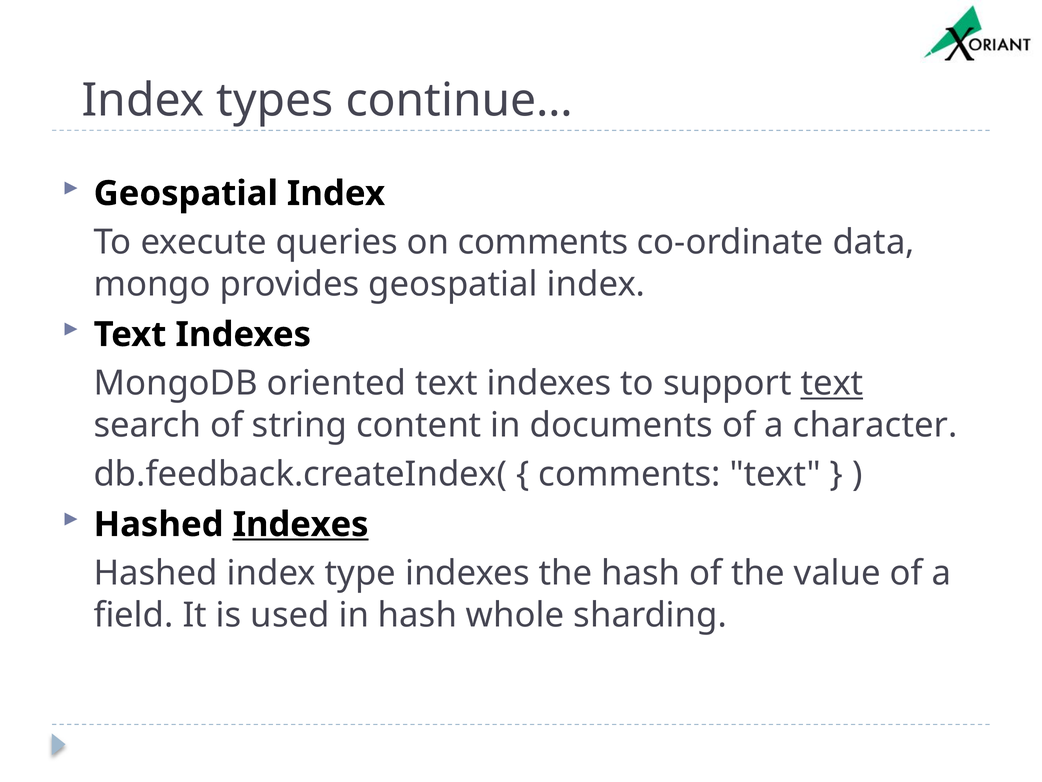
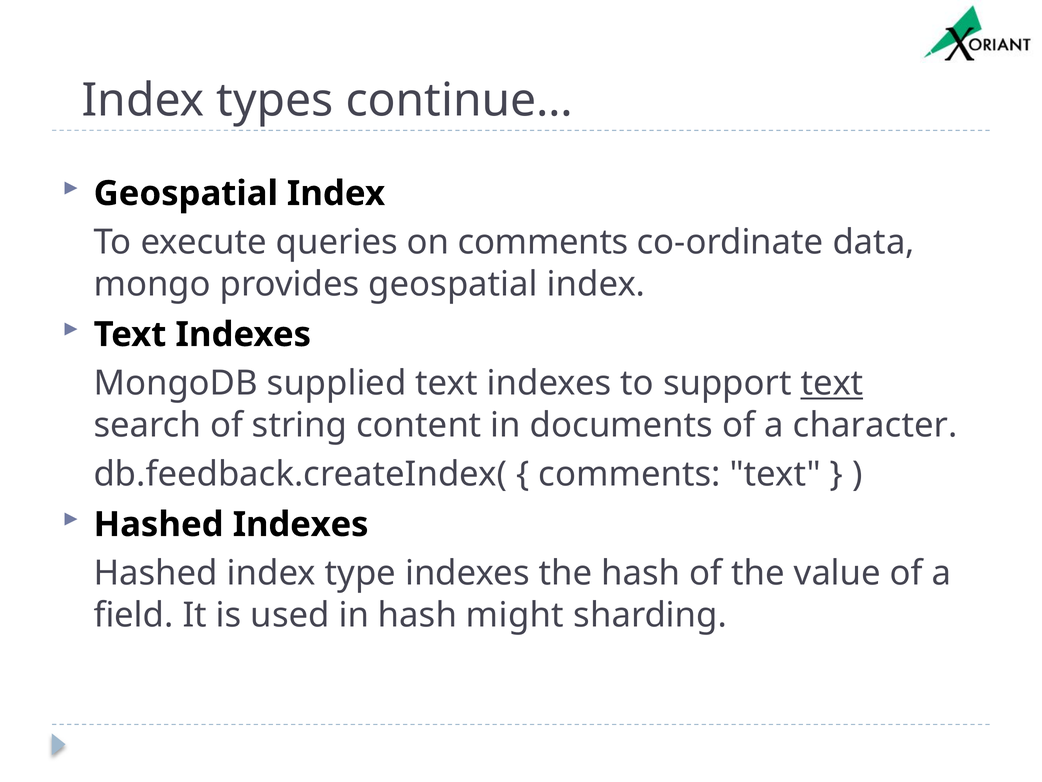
oriented: oriented -> supplied
Indexes at (301, 524) underline: present -> none
whole: whole -> might
